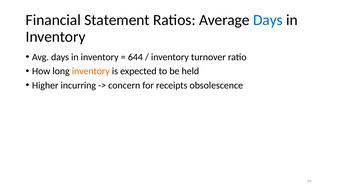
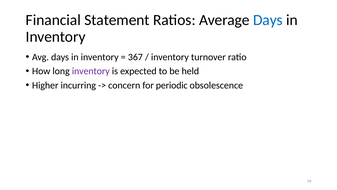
644: 644 -> 367
inventory at (91, 71) colour: orange -> purple
receipts: receipts -> periodic
